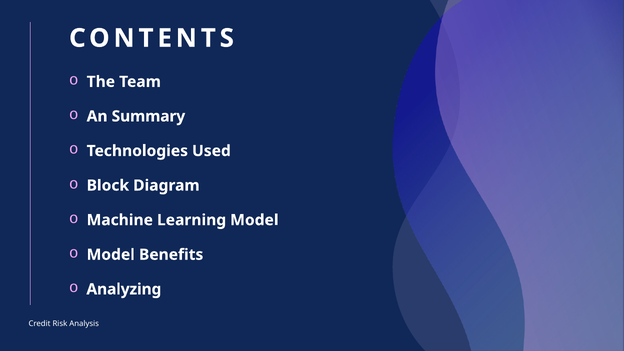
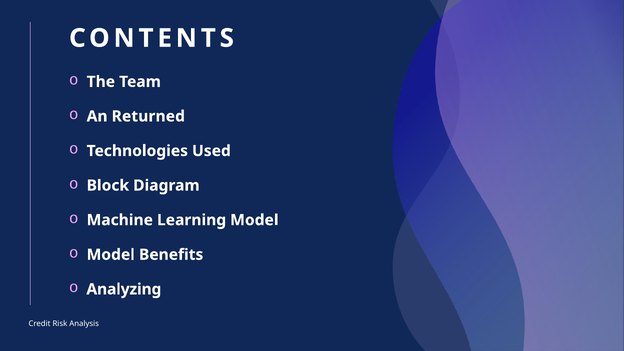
Summary: Summary -> Returned
